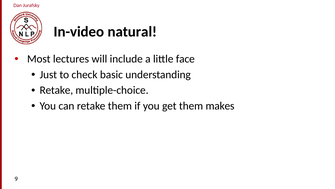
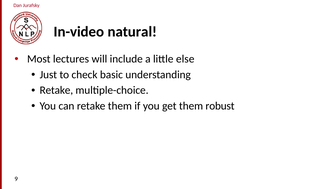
face: face -> else
makes: makes -> robust
